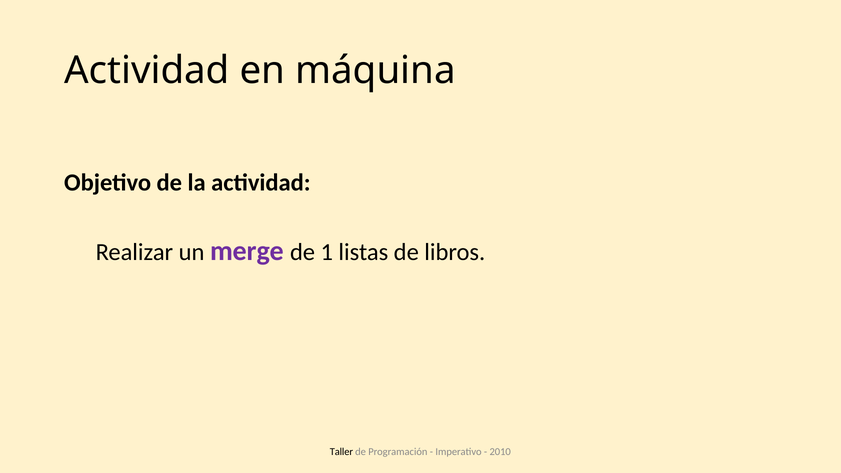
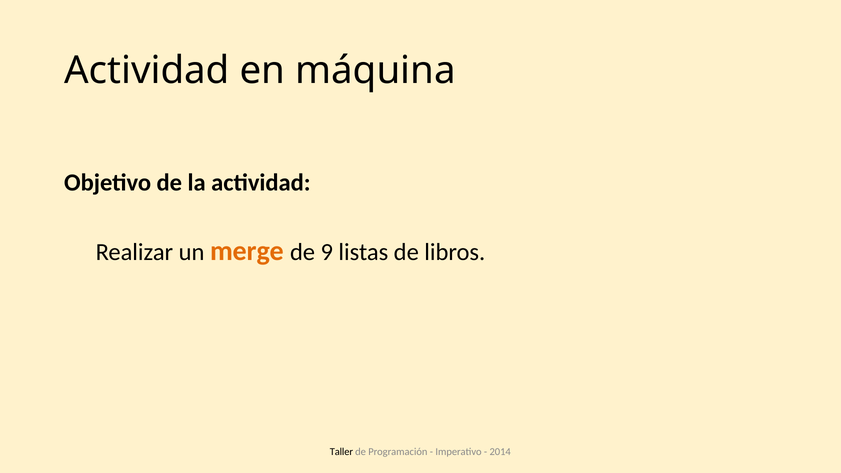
merge colour: purple -> orange
1: 1 -> 9
2010: 2010 -> 2014
